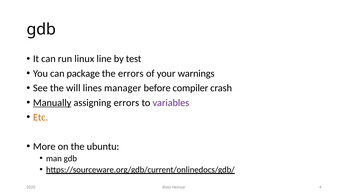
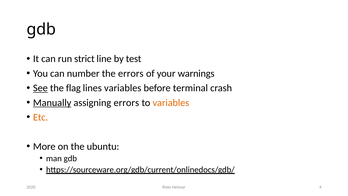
linux: linux -> strict
package: package -> number
See underline: none -> present
will: will -> flag
lines manager: manager -> variables
compiler: compiler -> terminal
variables at (171, 103) colour: purple -> orange
